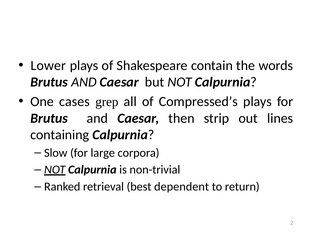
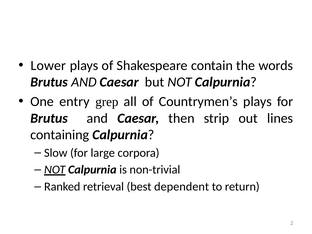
cases: cases -> entry
Compressed’s: Compressed’s -> Countrymen’s
